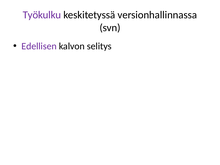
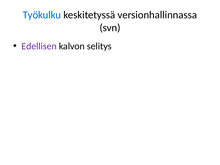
Työkulku colour: purple -> blue
